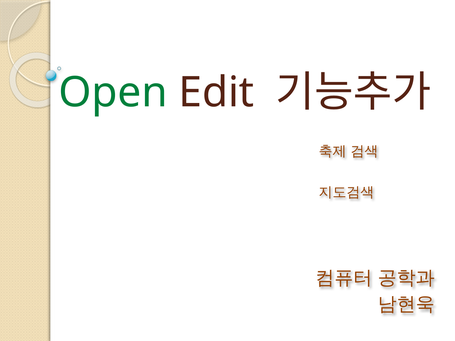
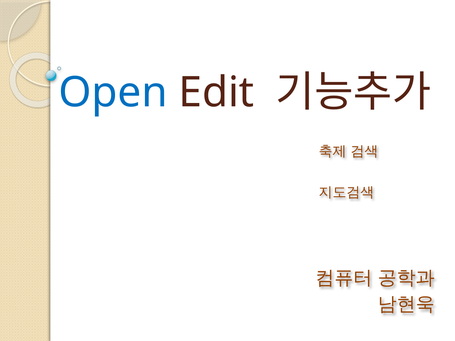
Open colour: green -> blue
